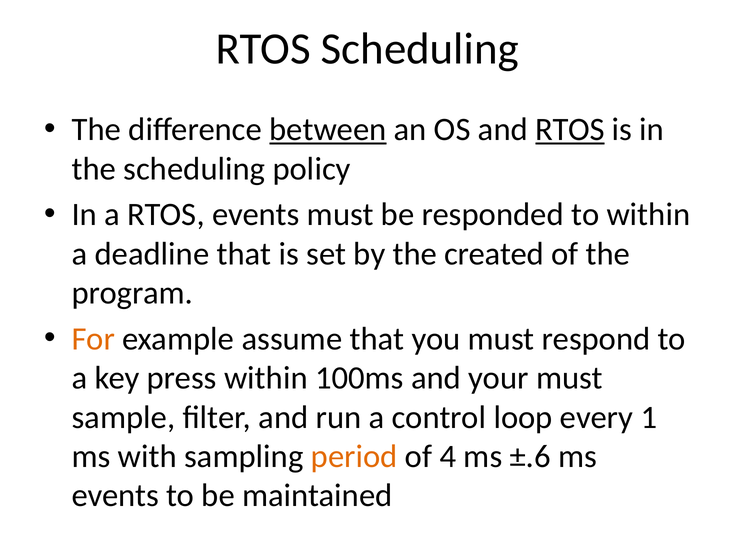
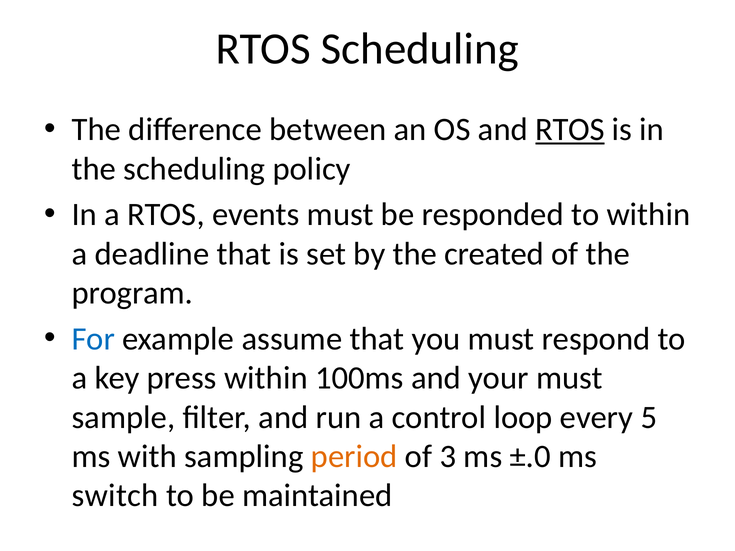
between underline: present -> none
For colour: orange -> blue
1: 1 -> 5
4: 4 -> 3
±.6: ±.6 -> ±.0
events at (115, 496): events -> switch
